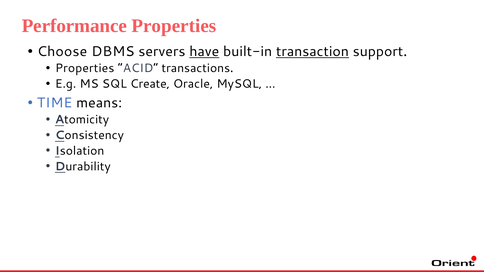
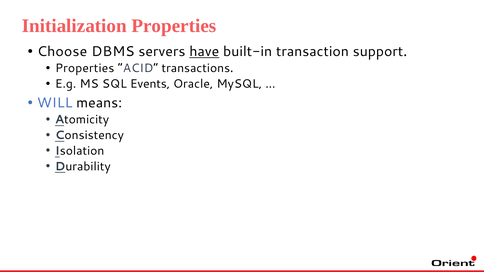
Performance: Performance -> Initialization
transaction underline: present -> none
Create: Create -> Events
TIME: TIME -> WILL
